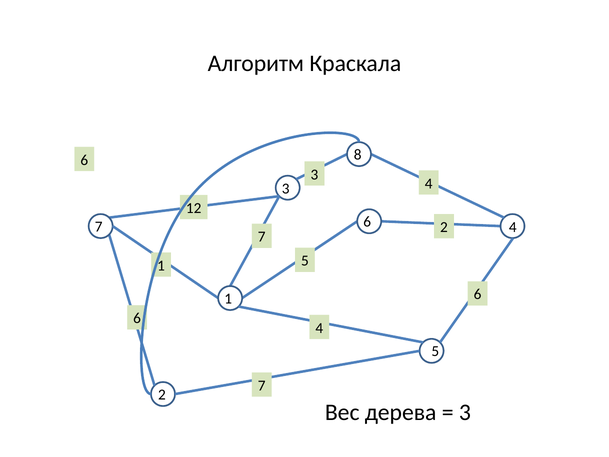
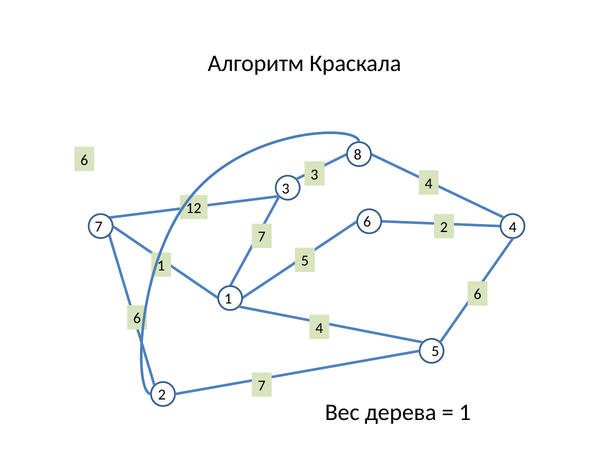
3 at (465, 412): 3 -> 1
